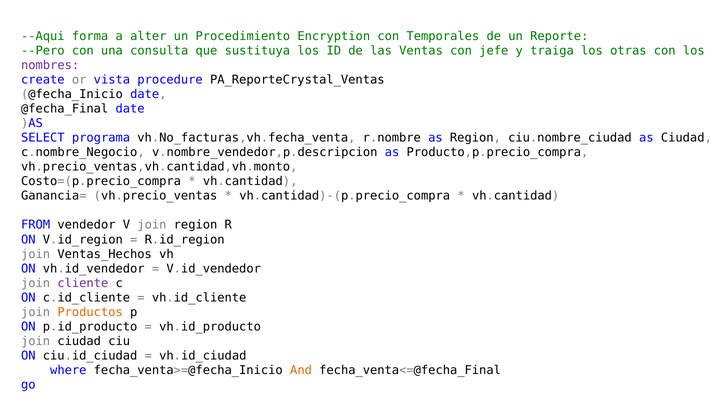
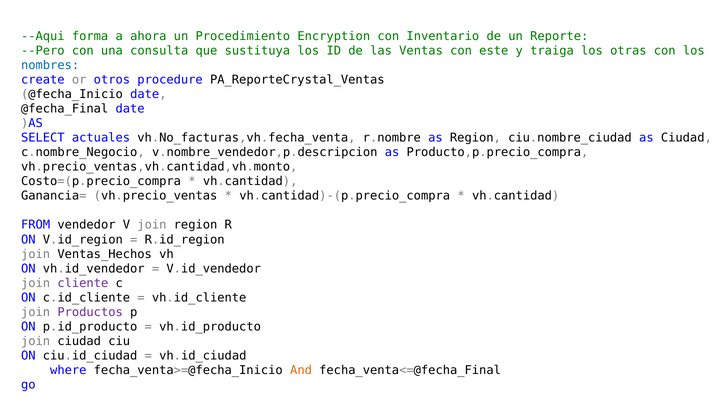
alter: alter -> ahora
Temporales: Temporales -> Inventario
jefe: jefe -> este
nombres colour: purple -> blue
vista: vista -> otros
programa: programa -> actuales
Productos colour: orange -> purple
